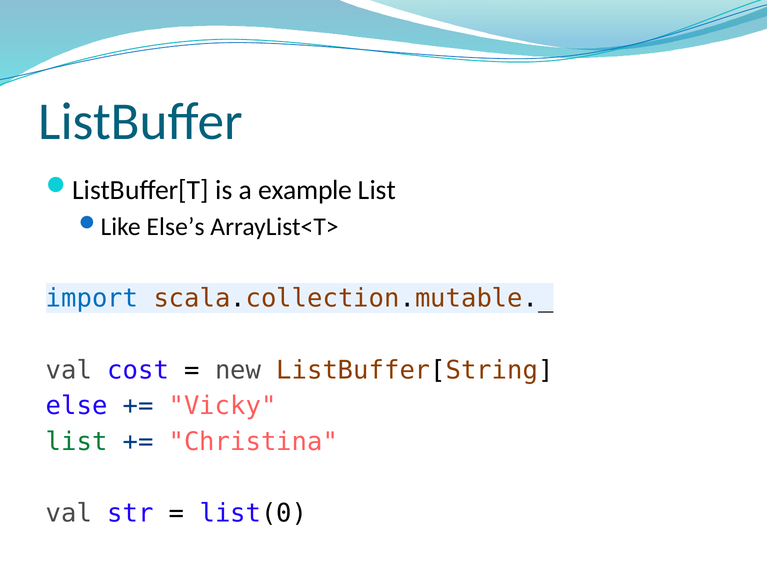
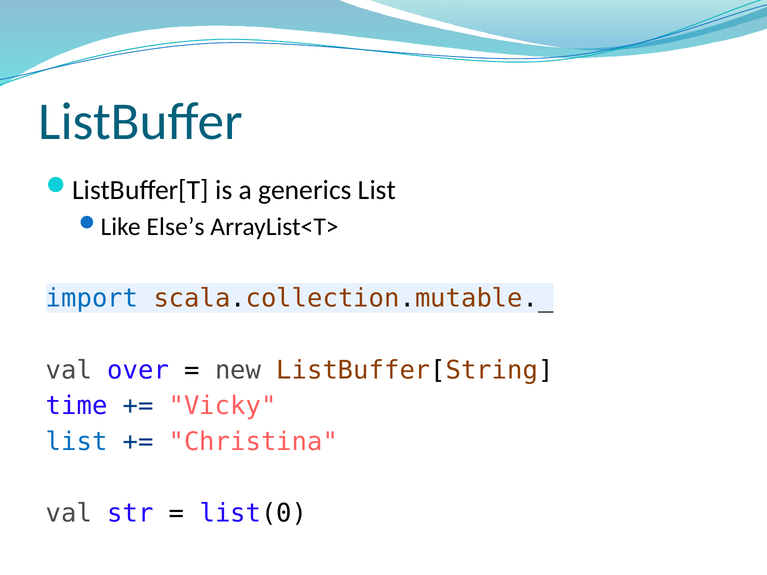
example: example -> generics
cost: cost -> over
else: else -> time
list at (77, 442) colour: green -> blue
